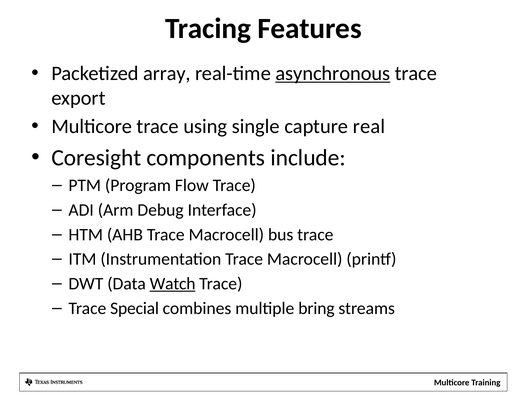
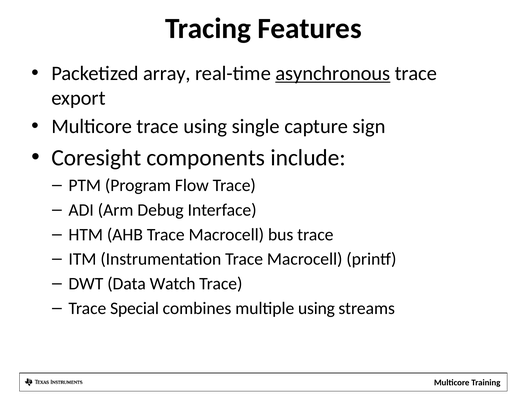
real: real -> sign
Watch underline: present -> none
multiple bring: bring -> using
